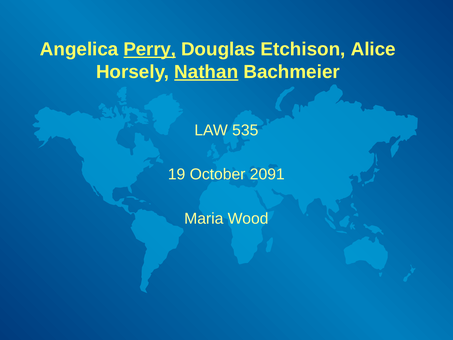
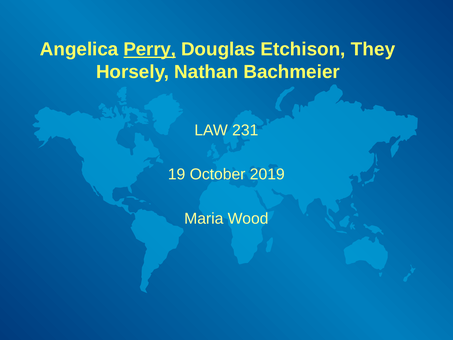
Alice: Alice -> They
Nathan underline: present -> none
535: 535 -> 231
2091: 2091 -> 2019
